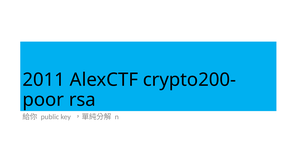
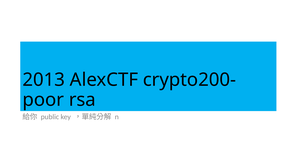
2011: 2011 -> 2013
